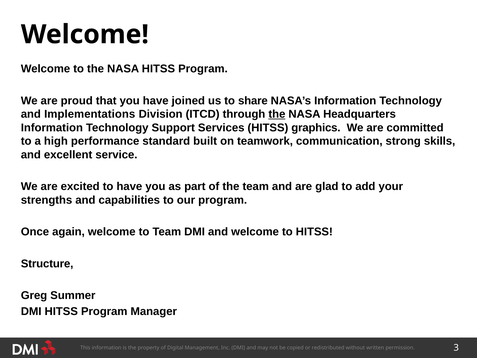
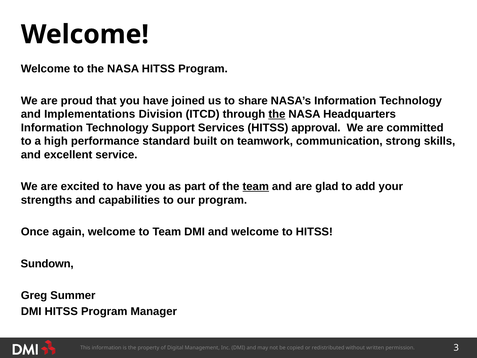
graphics: graphics -> approval
team at (256, 186) underline: none -> present
Structure: Structure -> Sundown
